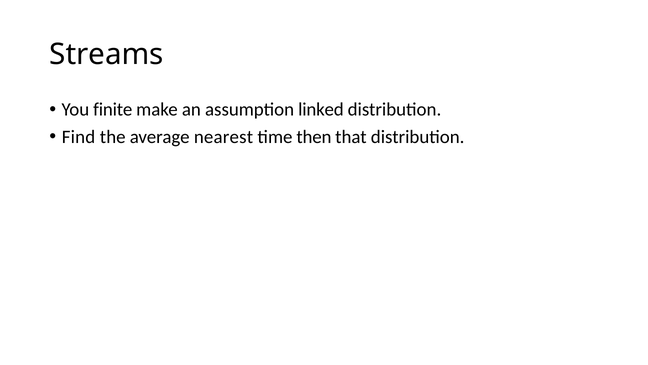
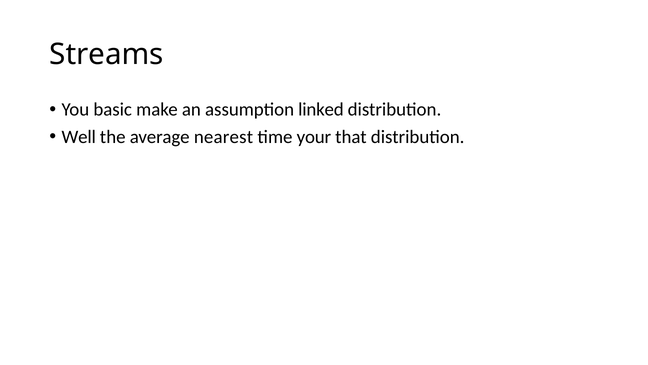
finite: finite -> basic
Find: Find -> Well
then: then -> your
